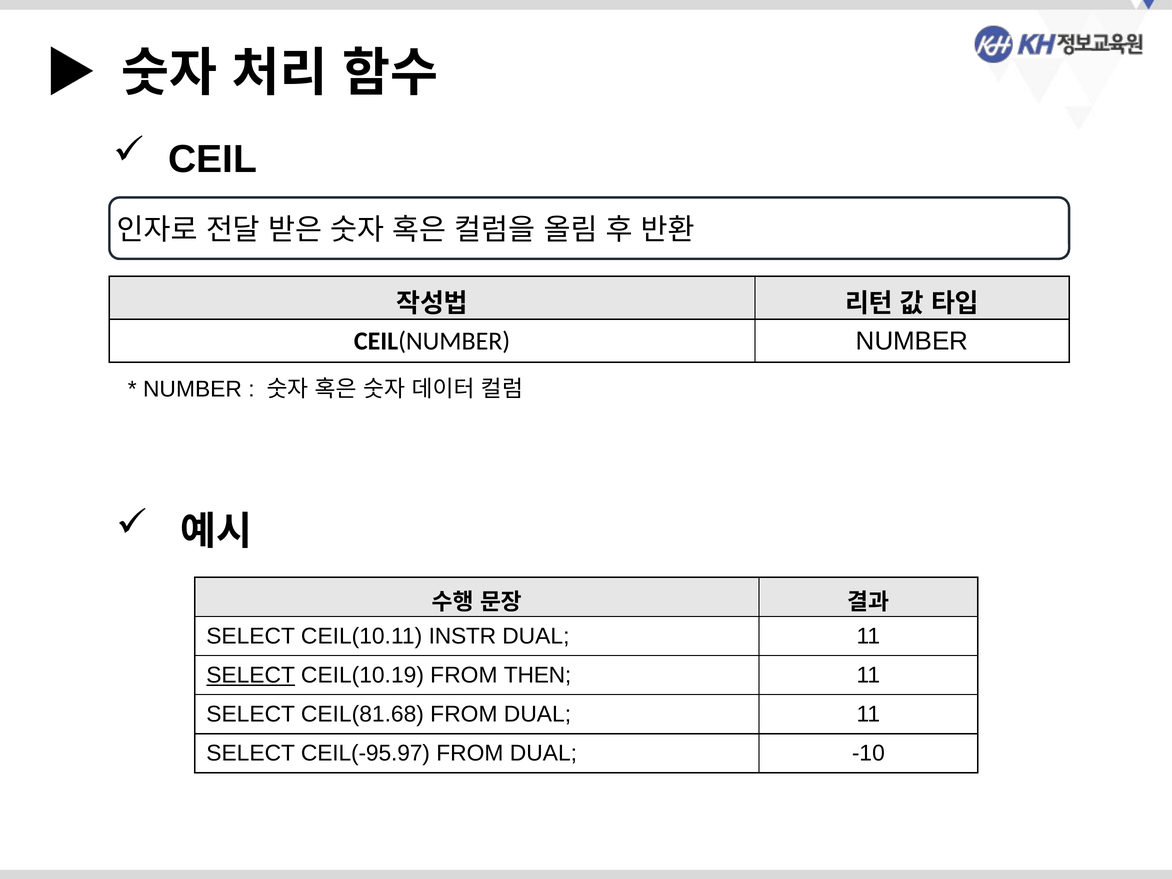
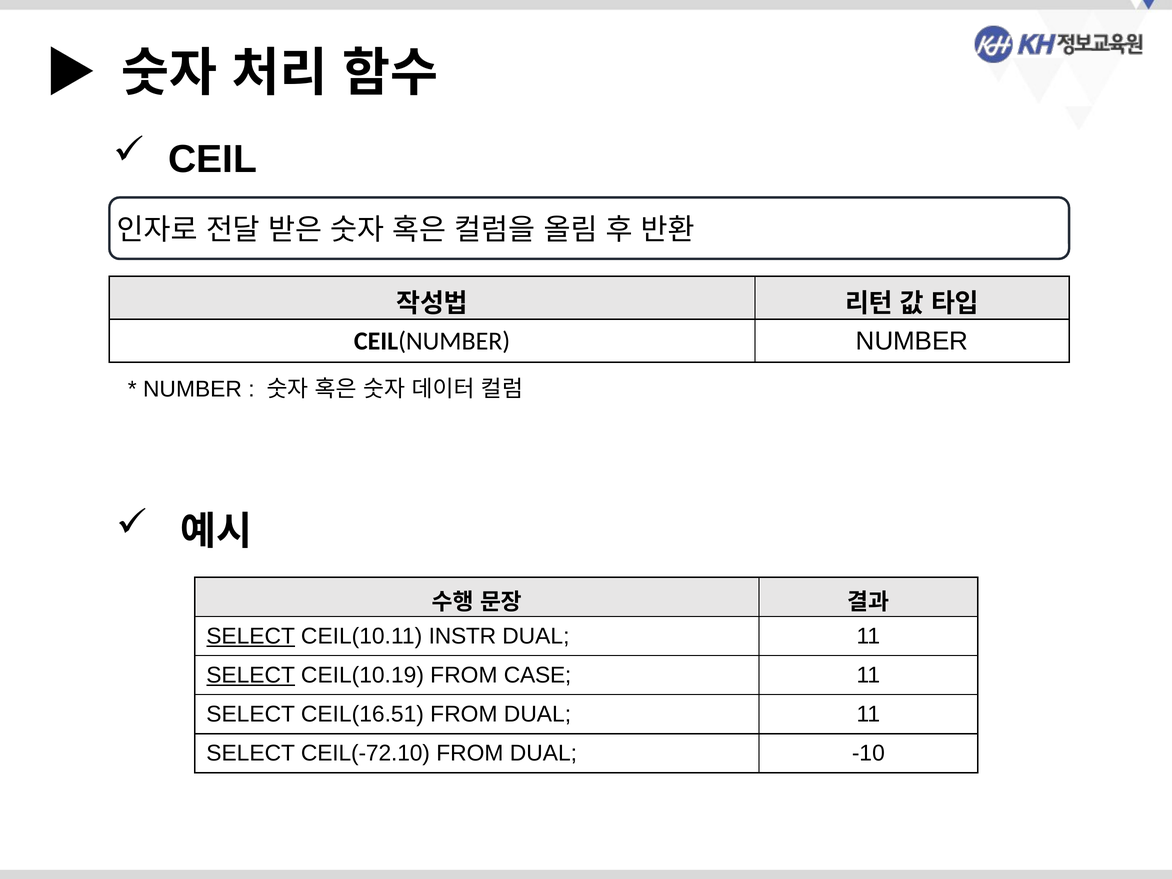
SELECT at (251, 636) underline: none -> present
THEN: THEN -> CASE
CEIL(81.68: CEIL(81.68 -> CEIL(16.51
CEIL(-95.97: CEIL(-95.97 -> CEIL(-72.10
